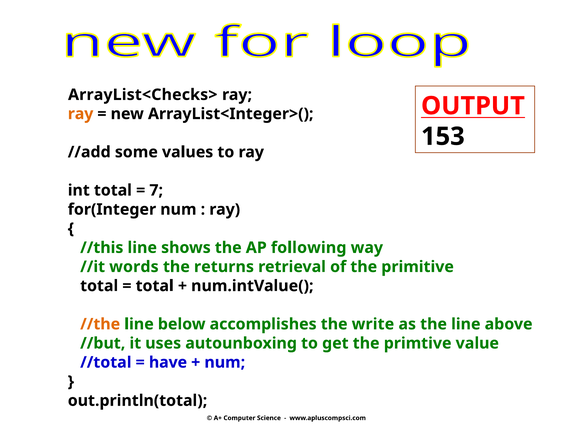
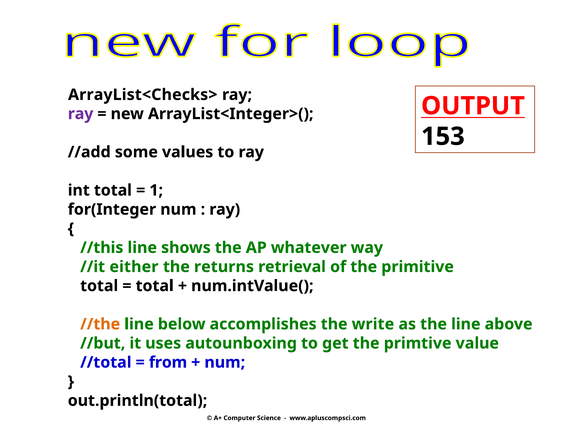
ray at (81, 114) colour: orange -> purple
7: 7 -> 1
following: following -> whatever
words: words -> either
have: have -> from
